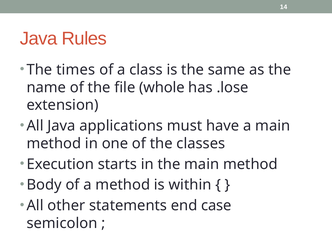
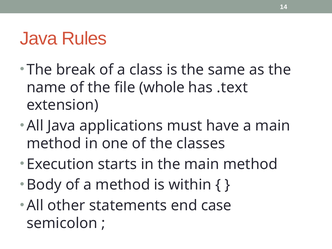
times: times -> break
.lose: .lose -> .text
